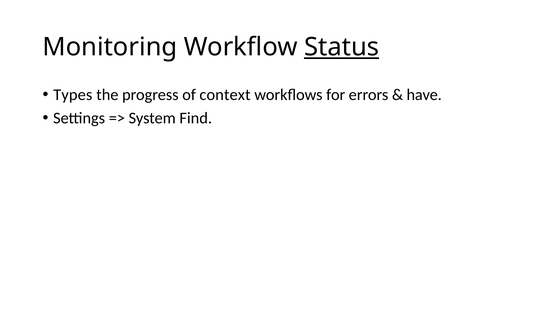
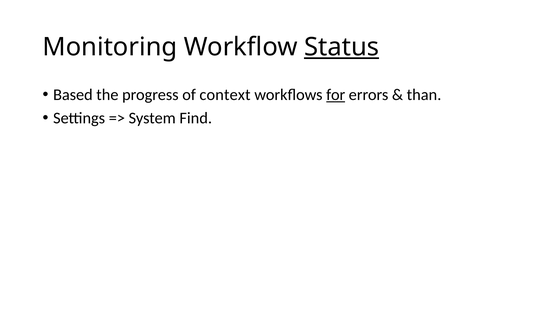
Types: Types -> Based
for underline: none -> present
have: have -> than
